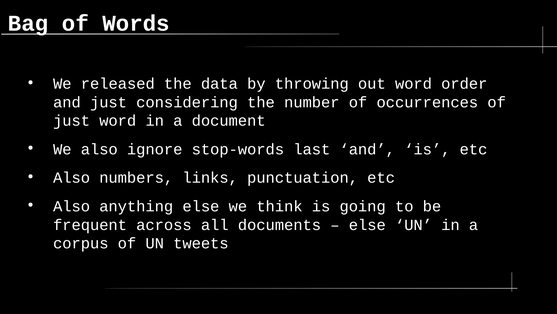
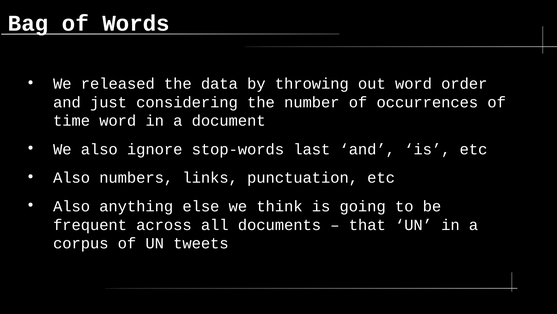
just at (72, 121): just -> time
else at (367, 224): else -> that
